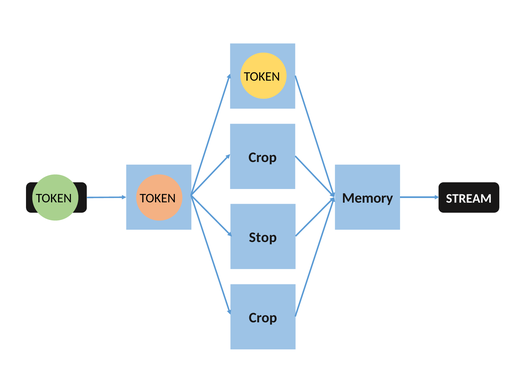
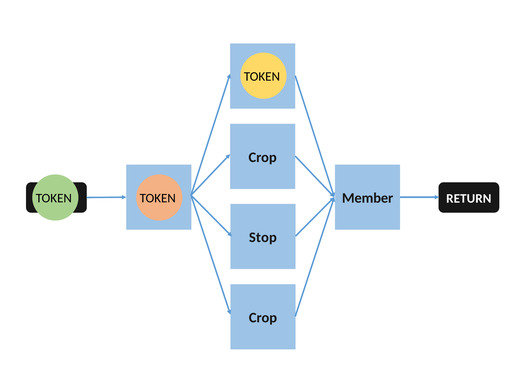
Memory: Memory -> Member
STREAM: STREAM -> RETURN
